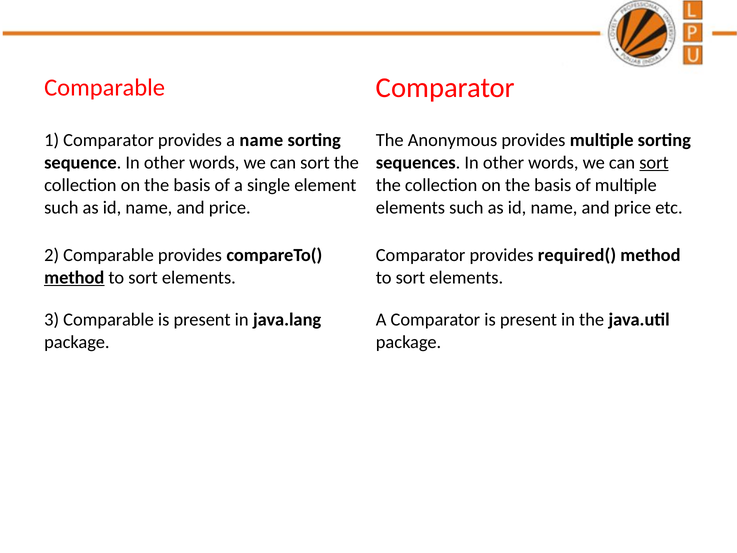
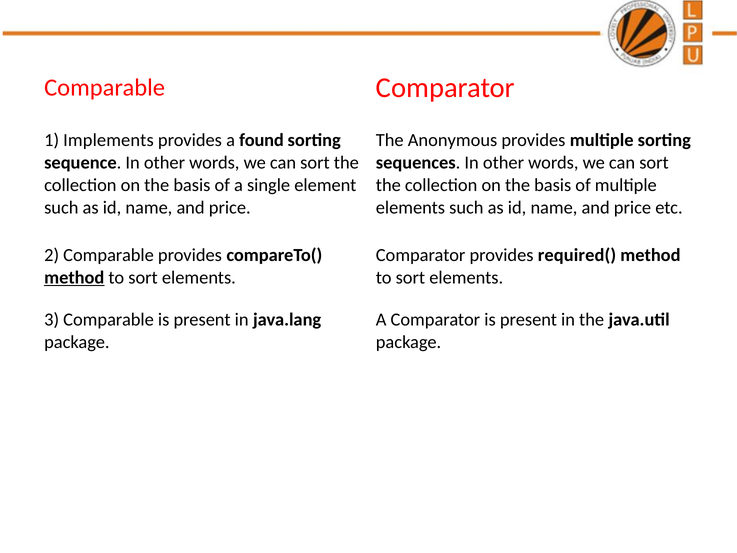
1 Comparator: Comparator -> Implements
a name: name -> found
sort at (654, 163) underline: present -> none
